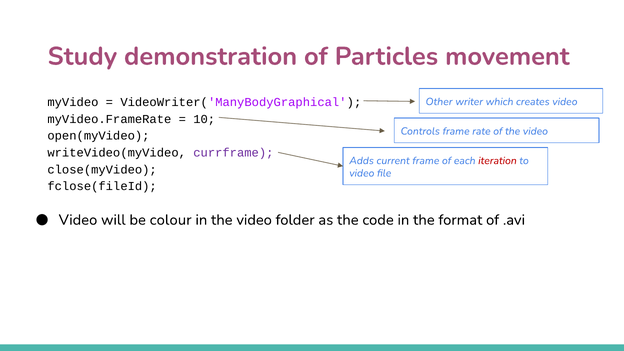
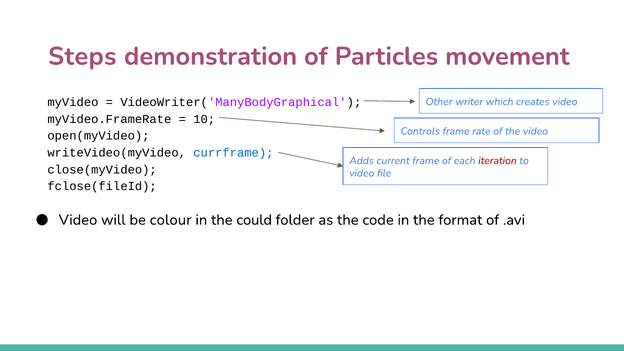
Study: Study -> Steps
currframe colour: purple -> blue
in the video: video -> could
